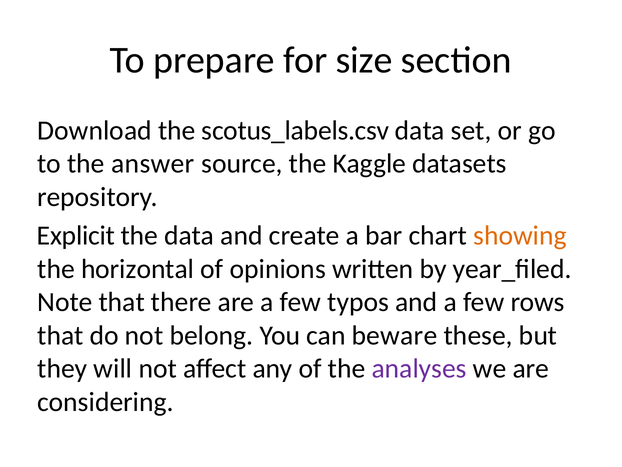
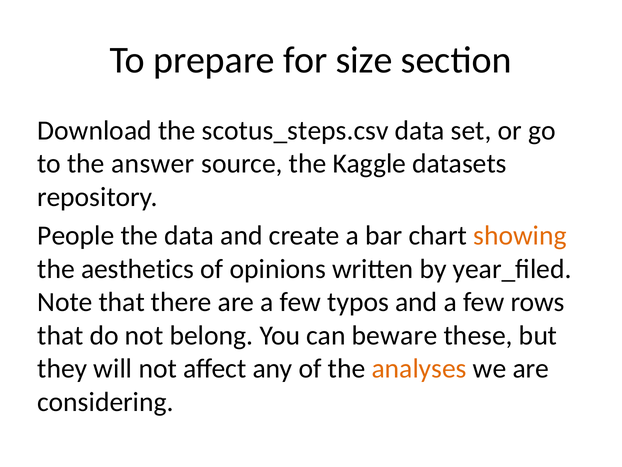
scotus_labels.csv: scotus_labels.csv -> scotus_steps.csv
Explicit: Explicit -> People
horizontal: horizontal -> aesthetics
analyses colour: purple -> orange
